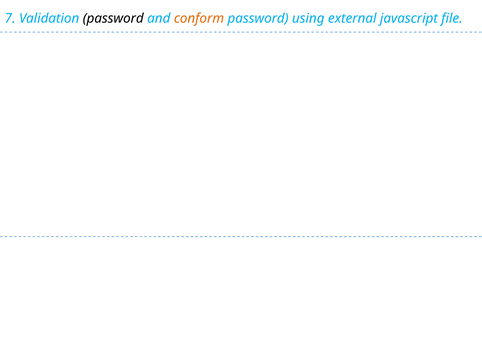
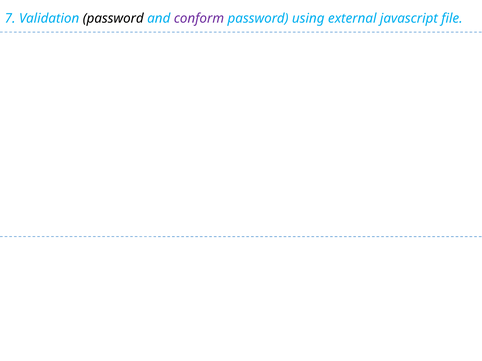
conform colour: orange -> purple
